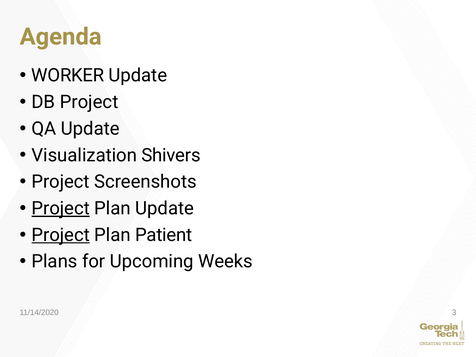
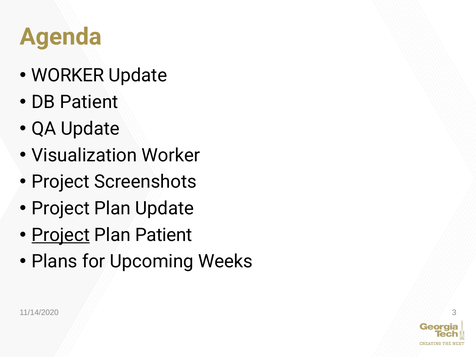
DB Project: Project -> Patient
Visualization Shivers: Shivers -> Worker
Project at (61, 208) underline: present -> none
